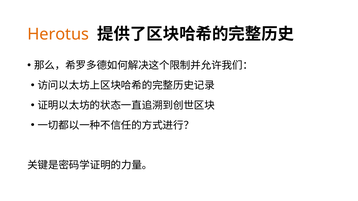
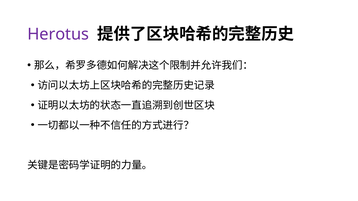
Herotus colour: orange -> purple
